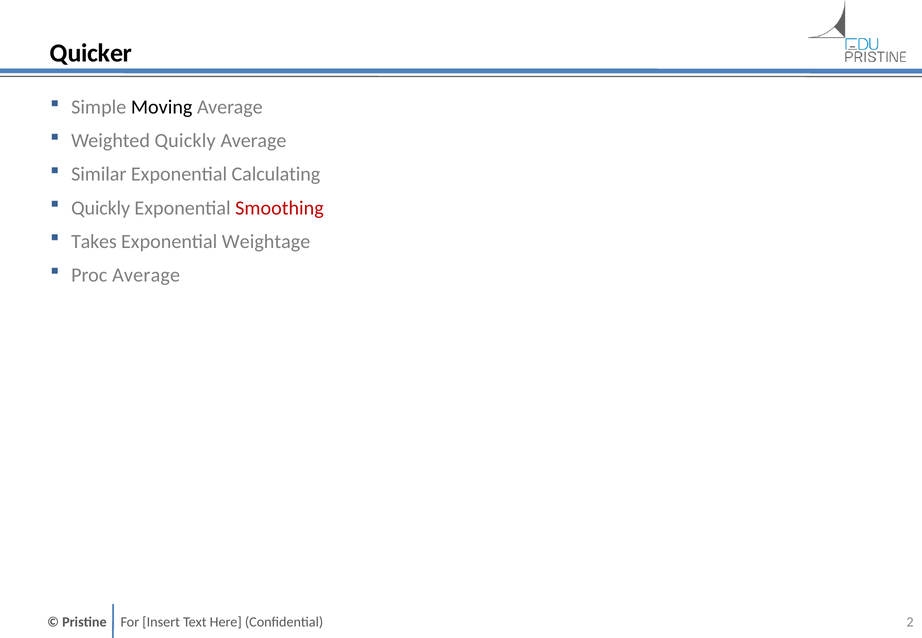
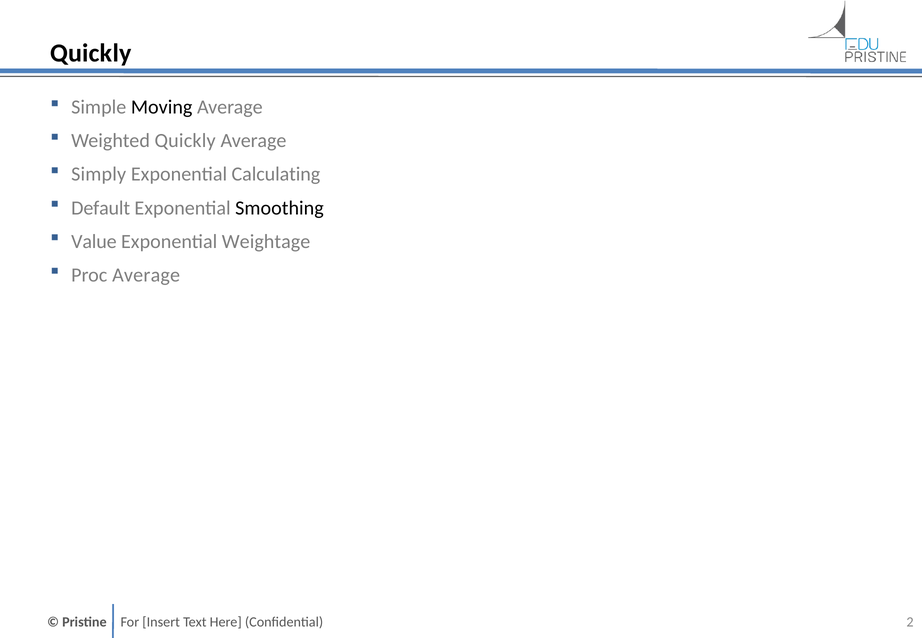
Quicker at (91, 53): Quicker -> Quickly
Similar: Similar -> Simply
Quickly at (101, 208): Quickly -> Default
Smoothing colour: red -> black
Takes: Takes -> Value
